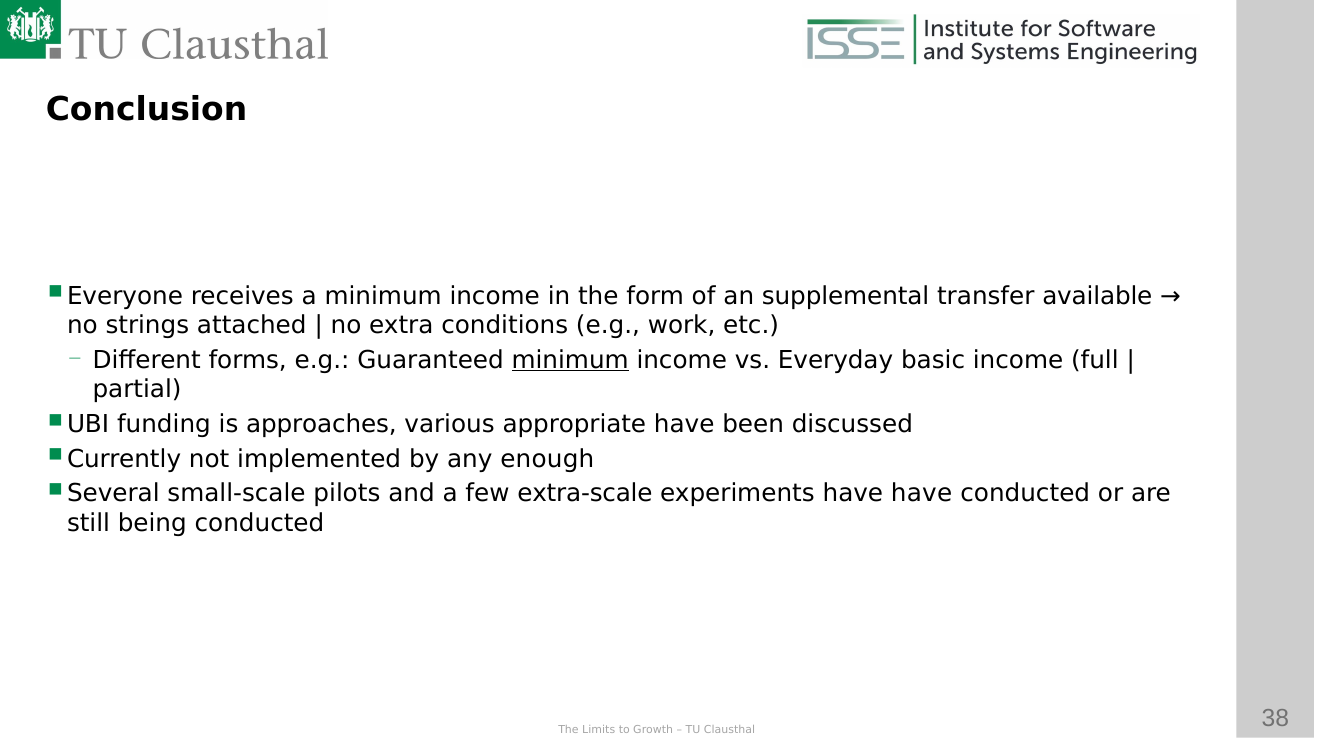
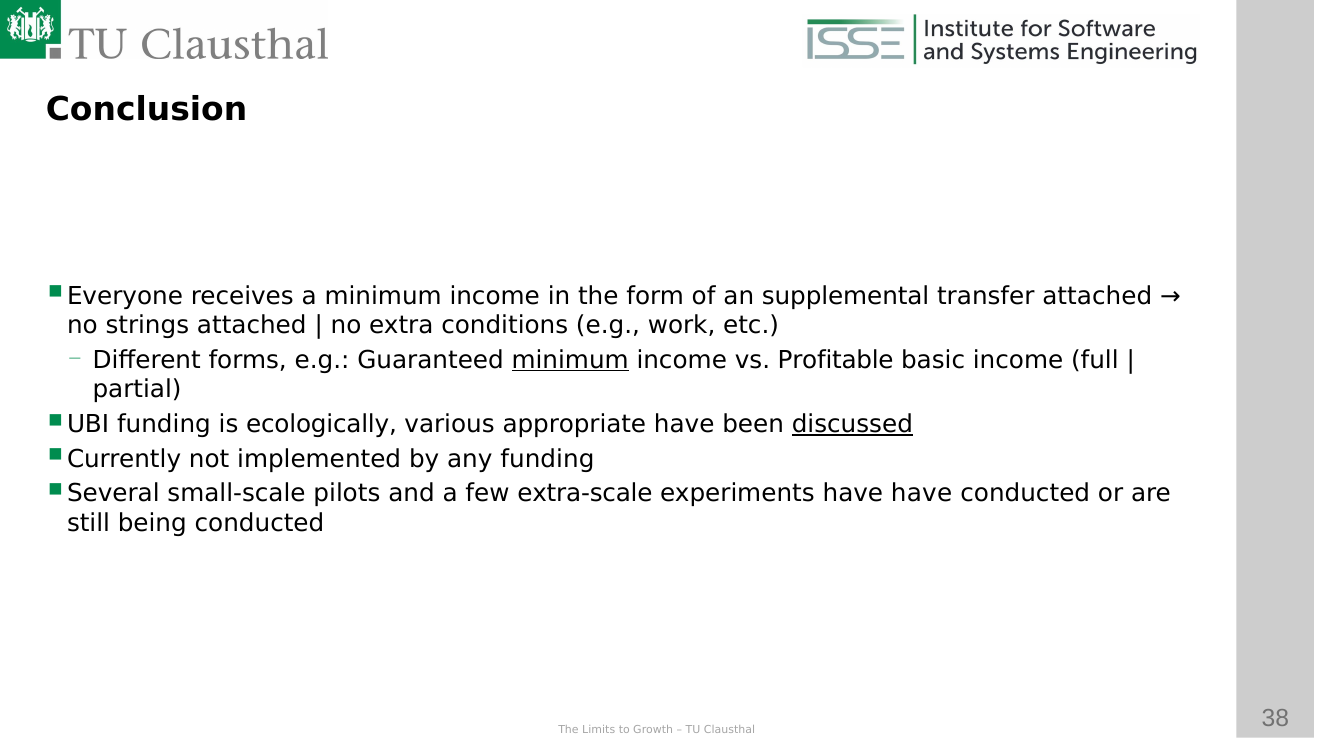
transfer available: available -> attached
Everyday: Everyday -> Profitable
approaches: approaches -> ecologically
discussed underline: none -> present
any enough: enough -> funding
